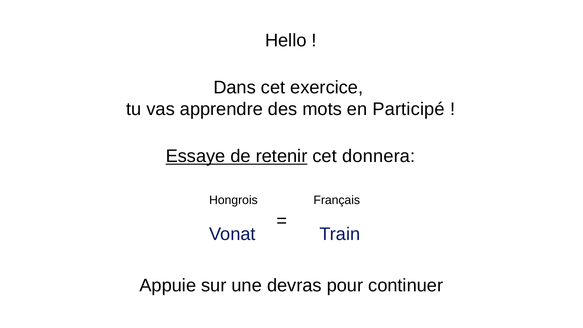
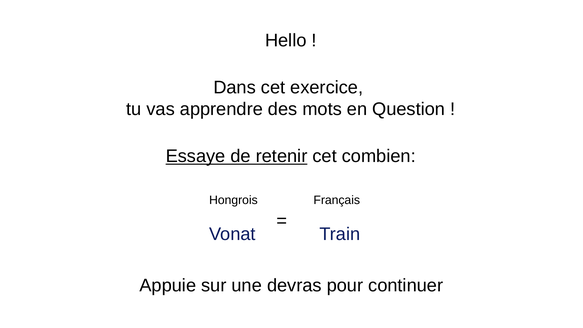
Participé: Participé -> Question
donnera: donnera -> combien
